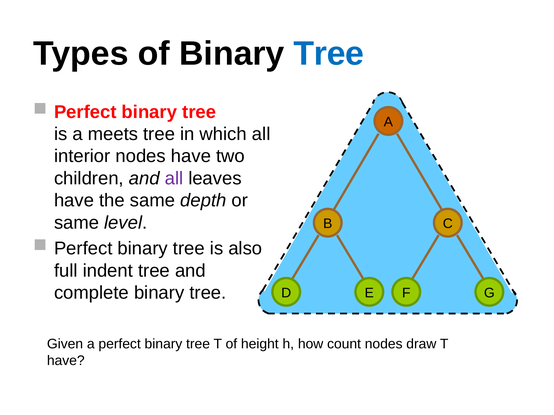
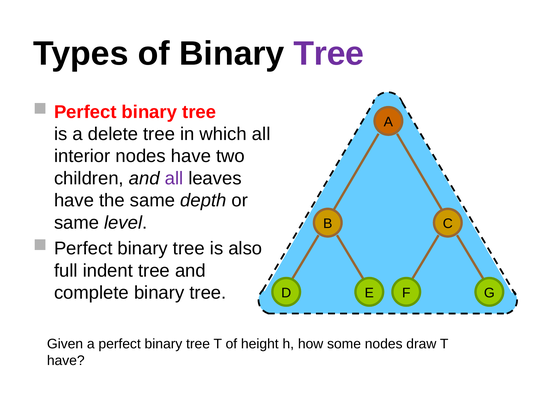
Tree at (329, 54) colour: blue -> purple
meets: meets -> delete
count: count -> some
